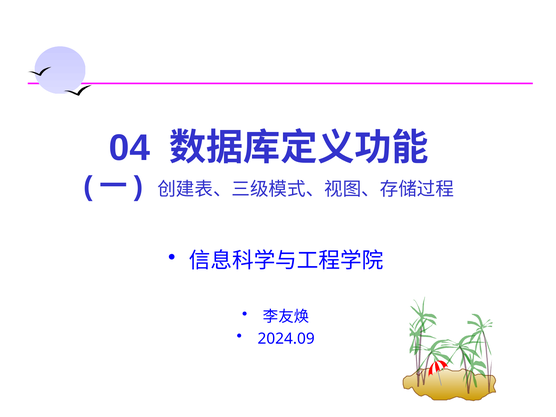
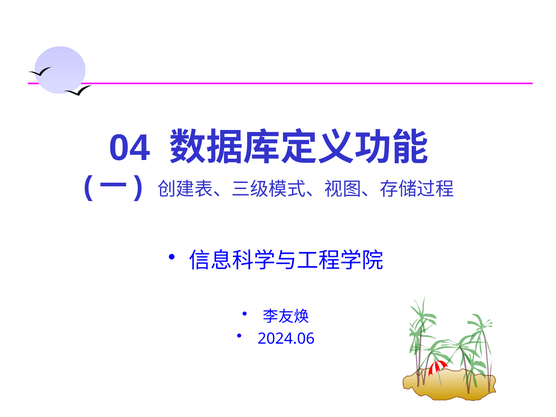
2024.09: 2024.09 -> 2024.06
